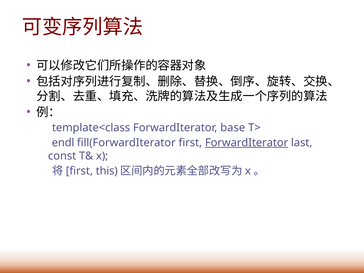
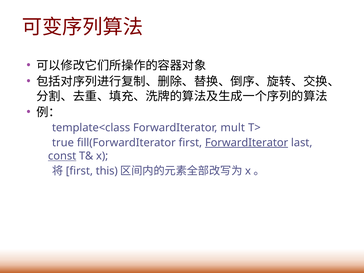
base: base -> mult
endl: endl -> true
const underline: none -> present
